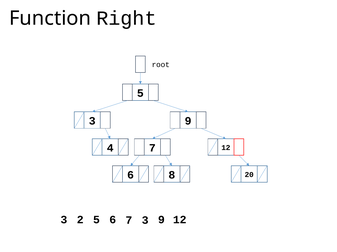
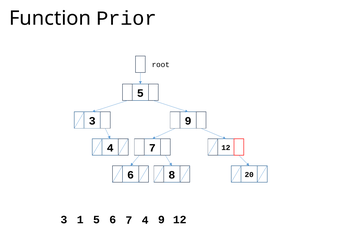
Right: Right -> Prior
2: 2 -> 1
7 3: 3 -> 4
